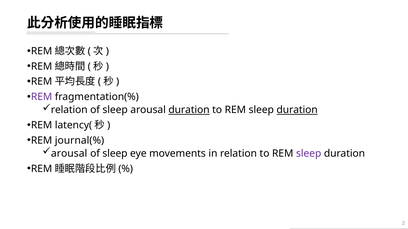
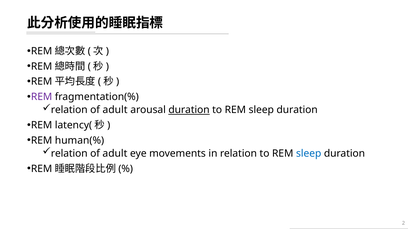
sleep at (115, 110): sleep -> adult
duration at (297, 110) underline: present -> none
journal(%: journal(% -> human(%
arousal at (69, 154): arousal -> relation
sleep at (115, 154): sleep -> adult
sleep at (309, 154) colour: purple -> blue
